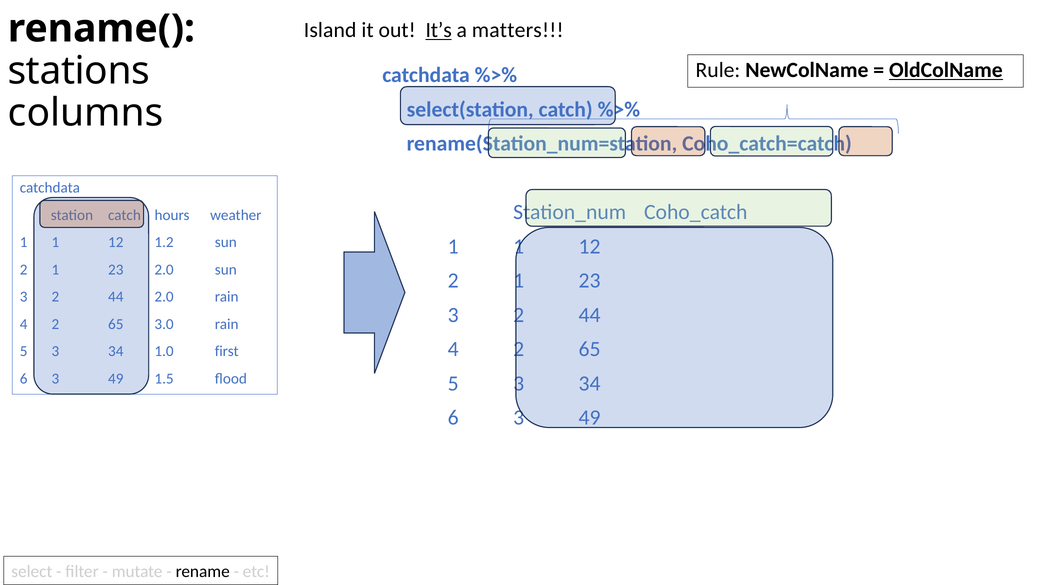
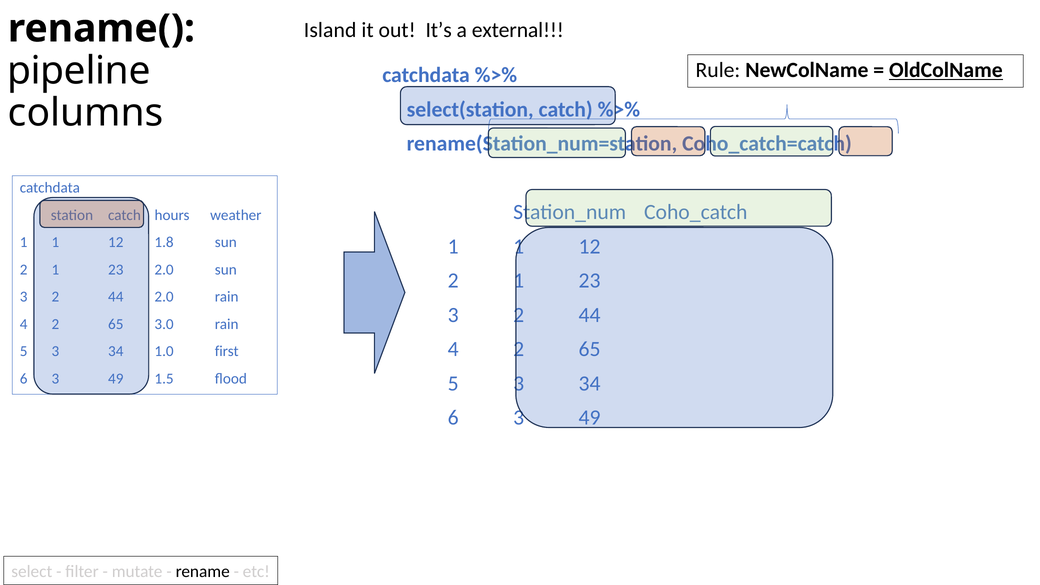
It’s underline: present -> none
matters: matters -> external
stations: stations -> pipeline
1.2: 1.2 -> 1.8
